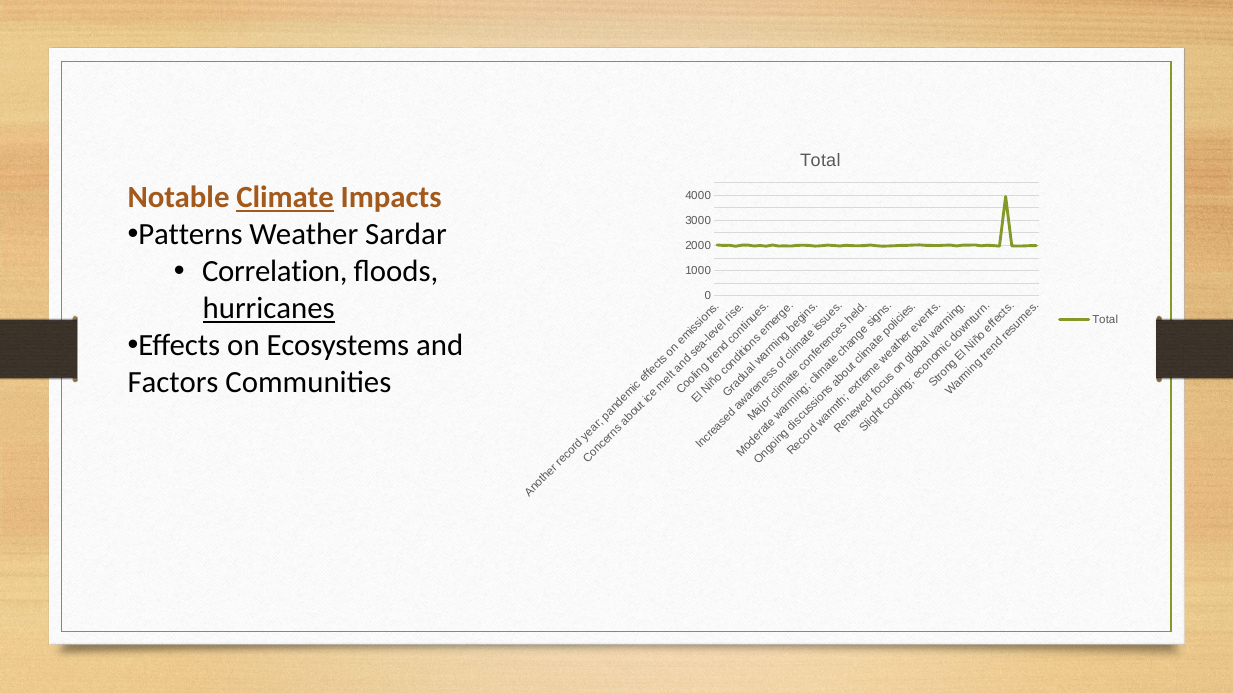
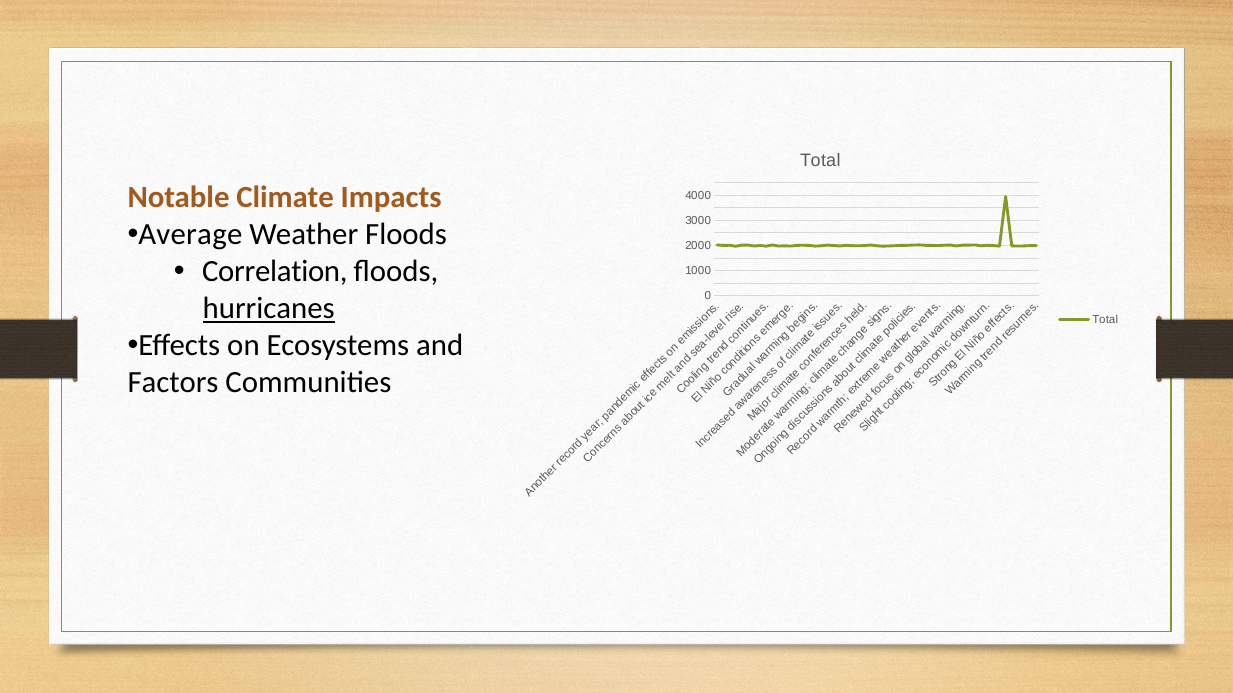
Climate underline: present -> none
Patterns: Patterns -> Average
Weather Sardar: Sardar -> Floods
